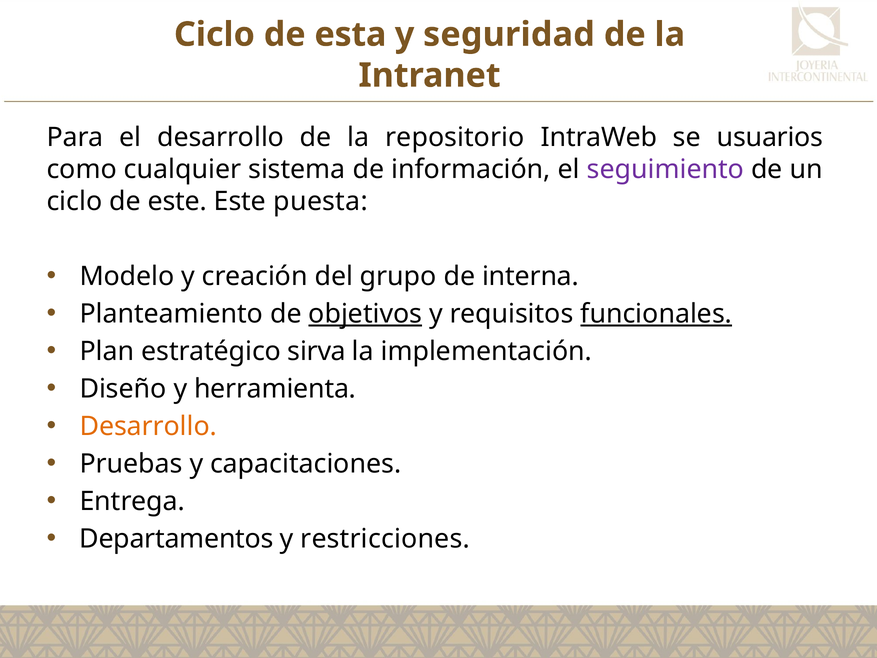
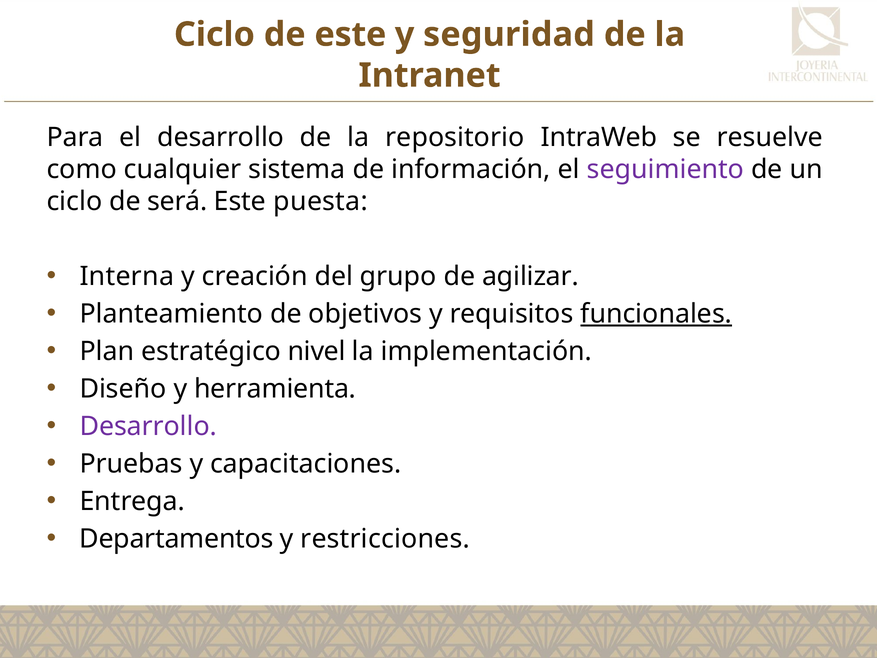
de esta: esta -> este
usuarios: usuarios -> resuelve
de este: este -> será
Modelo: Modelo -> Interna
interna: interna -> agilizar
objetivos underline: present -> none
sirva: sirva -> nivel
Desarrollo at (148, 426) colour: orange -> purple
